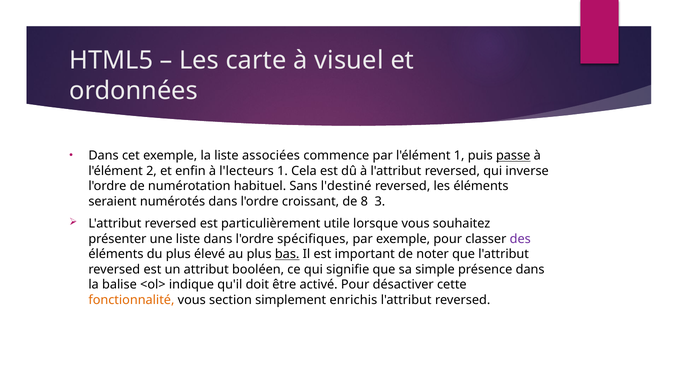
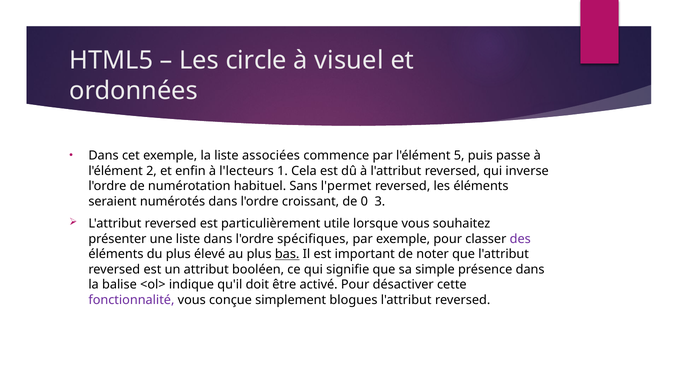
carte: carte -> circle
l'élément 1: 1 -> 5
passe underline: present -> none
l'destiné: l'destiné -> l'permet
8: 8 -> 0
fonctionnalité colour: orange -> purple
section: section -> conçue
enrichis: enrichis -> blogues
